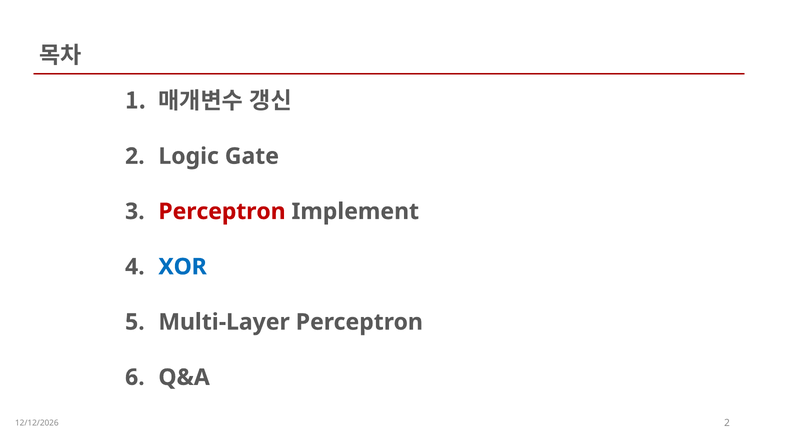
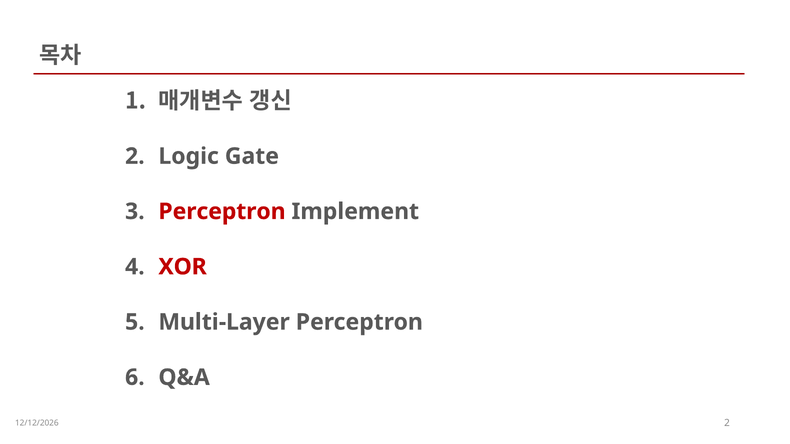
XOR colour: blue -> red
